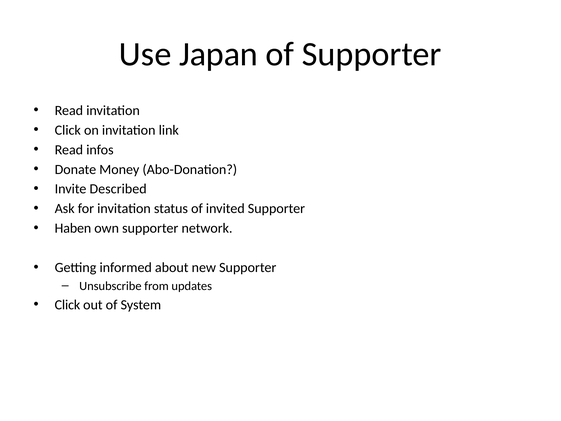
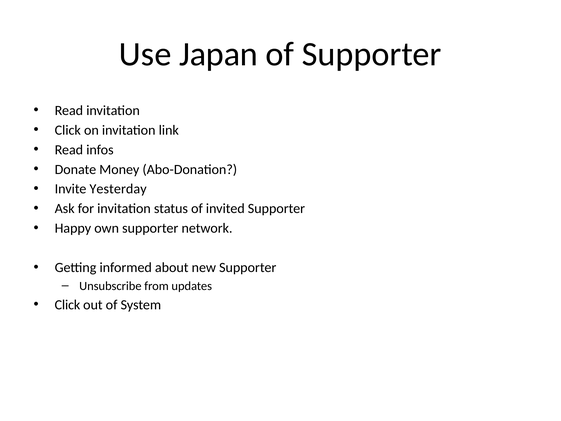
Described: Described -> Yesterday
Haben: Haben -> Happy
